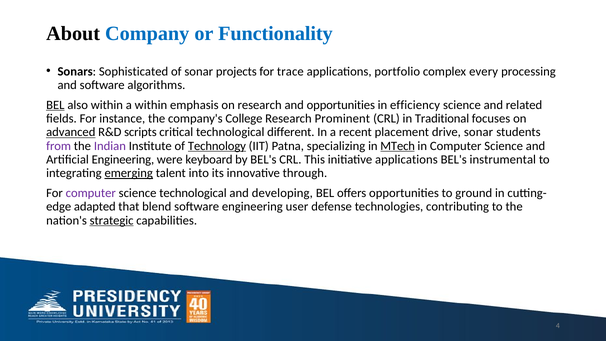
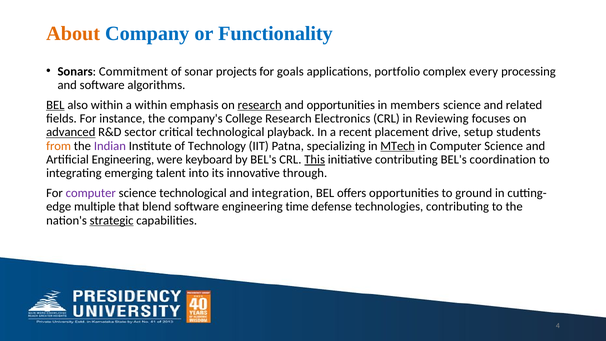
About colour: black -> orange
Sophisticated: Sophisticated -> Commitment
trace: trace -> goals
research at (260, 105) underline: none -> present
efficiency: efficiency -> members
Prominent: Prominent -> Electronics
Traditional: Traditional -> Reviewing
scripts: scripts -> sector
different: different -> playback
drive sonar: sonar -> setup
from colour: purple -> orange
Technology underline: present -> none
This underline: none -> present
initiative applications: applications -> contributing
instrumental: instrumental -> coordination
emerging underline: present -> none
developing: developing -> integration
adapted: adapted -> multiple
user: user -> time
